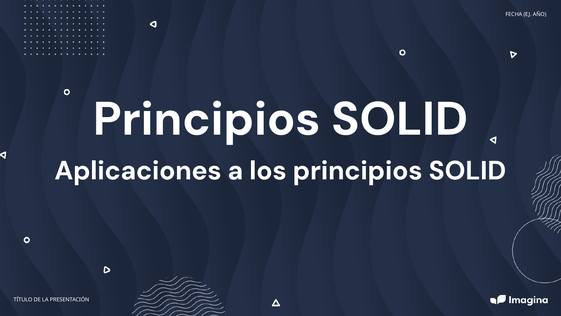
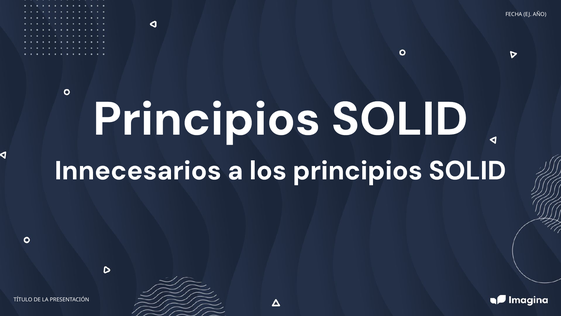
Aplicaciones: Aplicaciones -> Innecesarios
